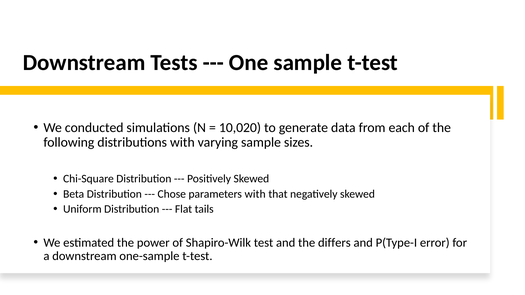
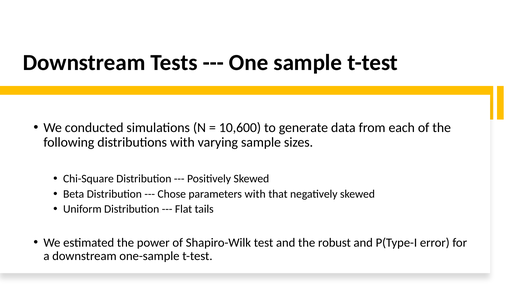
10,020: 10,020 -> 10,600
differs: differs -> robust
